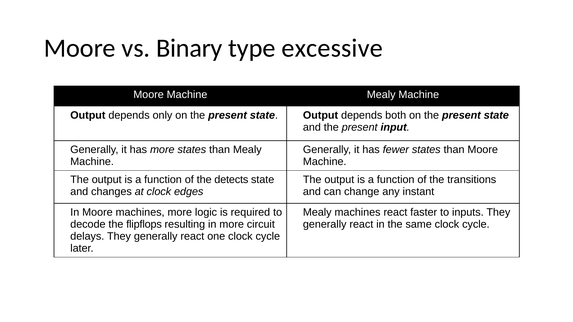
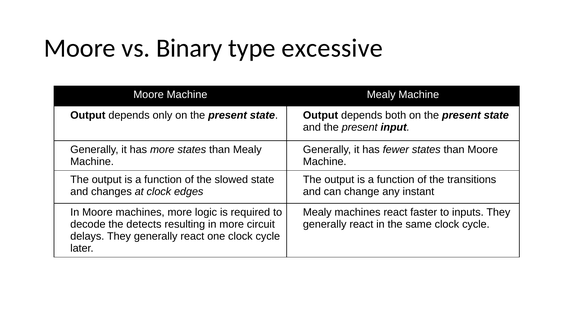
detects: detects -> slowed
flipflops: flipflops -> detects
